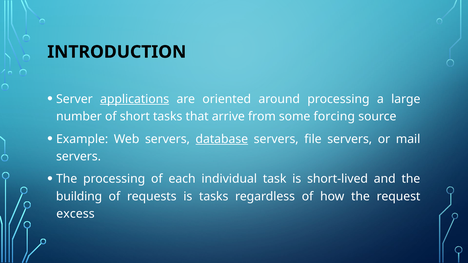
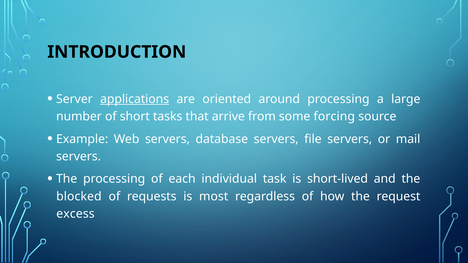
database underline: present -> none
building: building -> blocked
is tasks: tasks -> most
